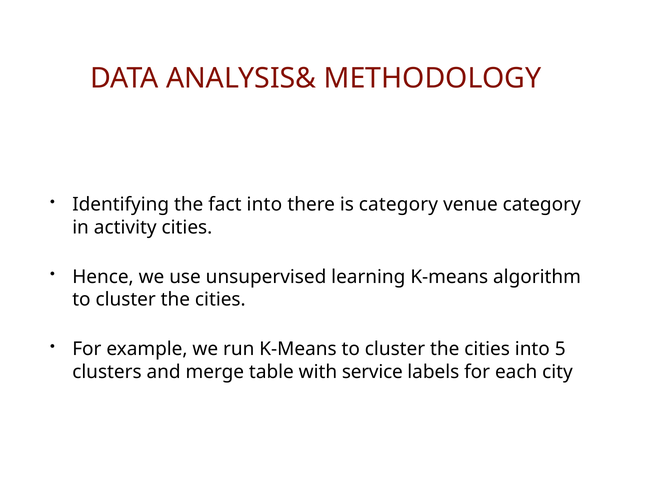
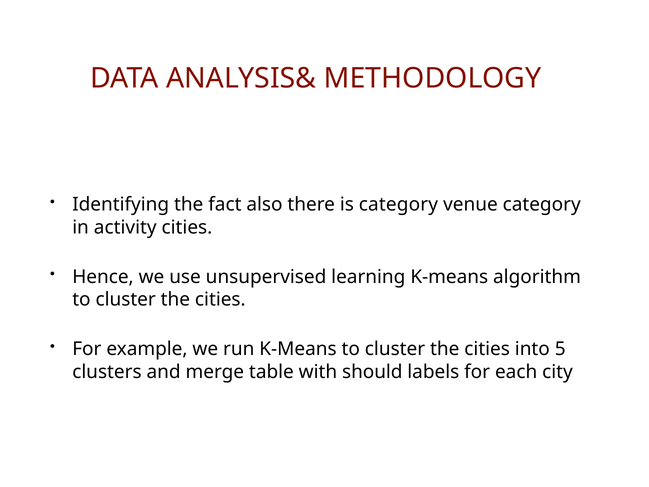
fact into: into -> also
service: service -> should
